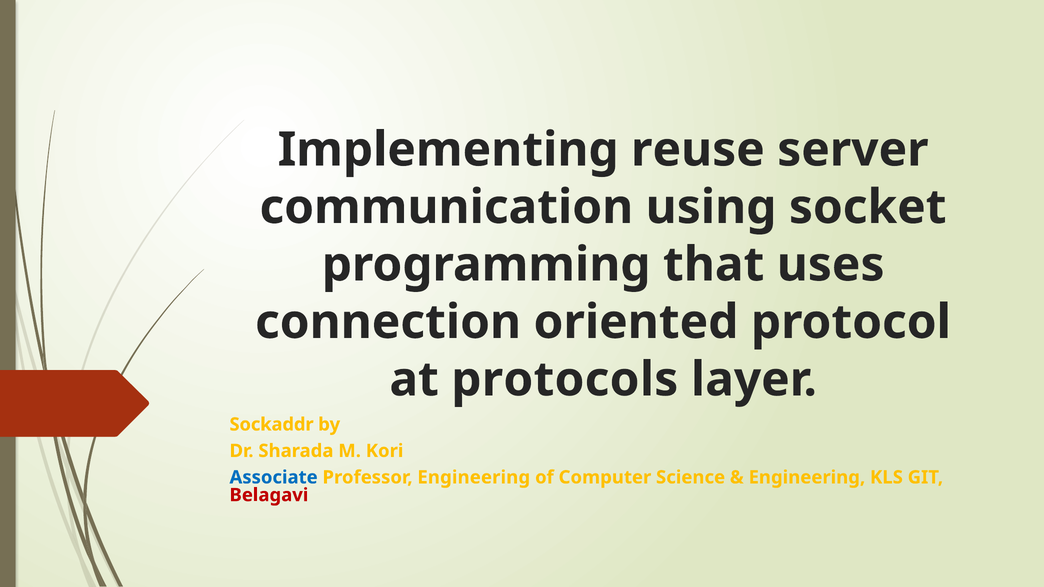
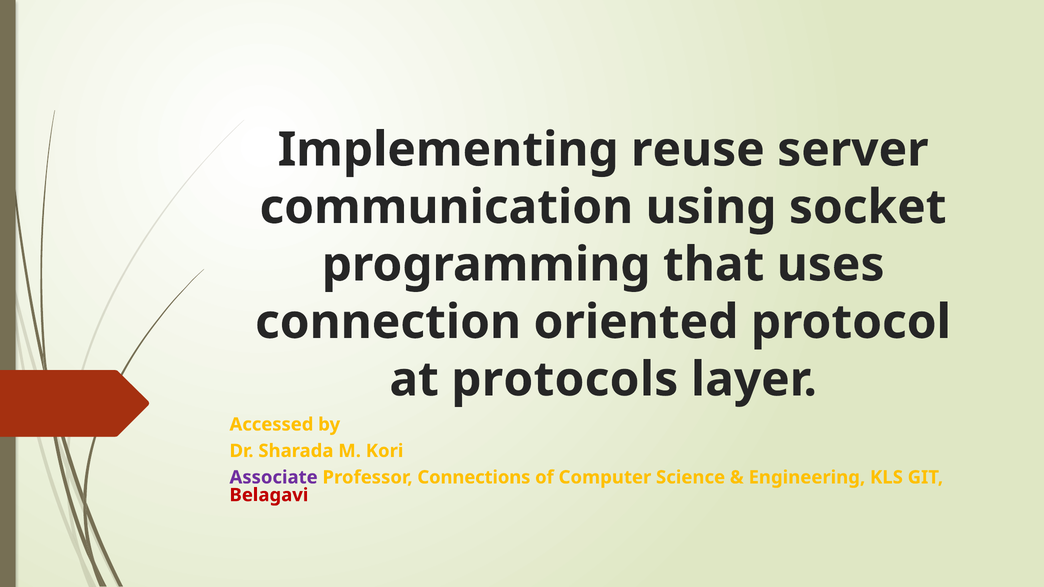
Sockaddr: Sockaddr -> Accessed
Associate colour: blue -> purple
Professor Engineering: Engineering -> Connections
